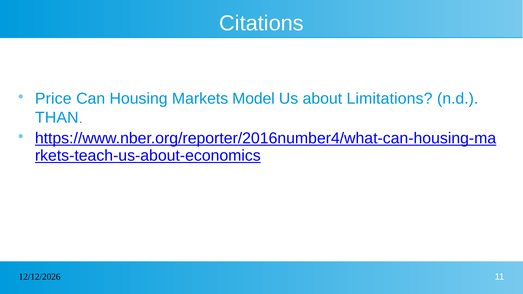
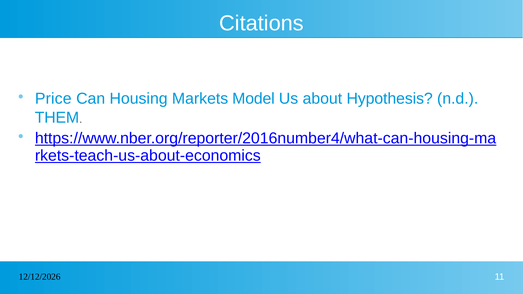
Limitations: Limitations -> Hypothesis
THAN: THAN -> THEM
